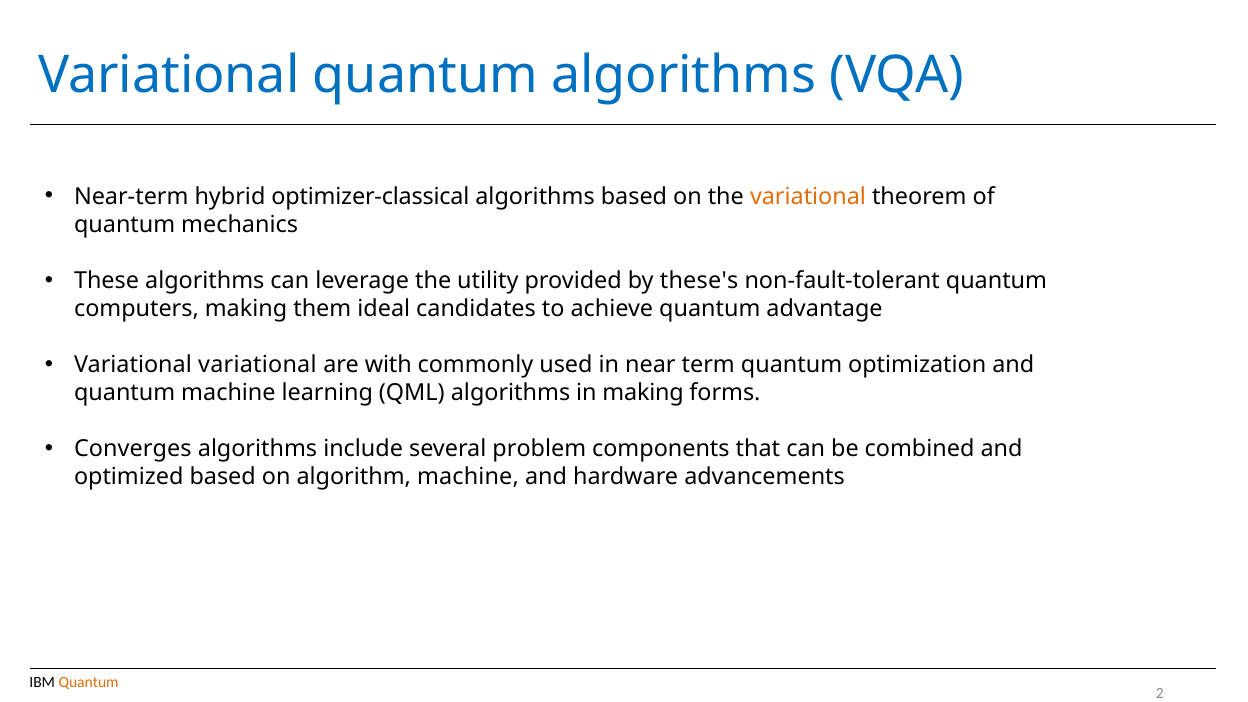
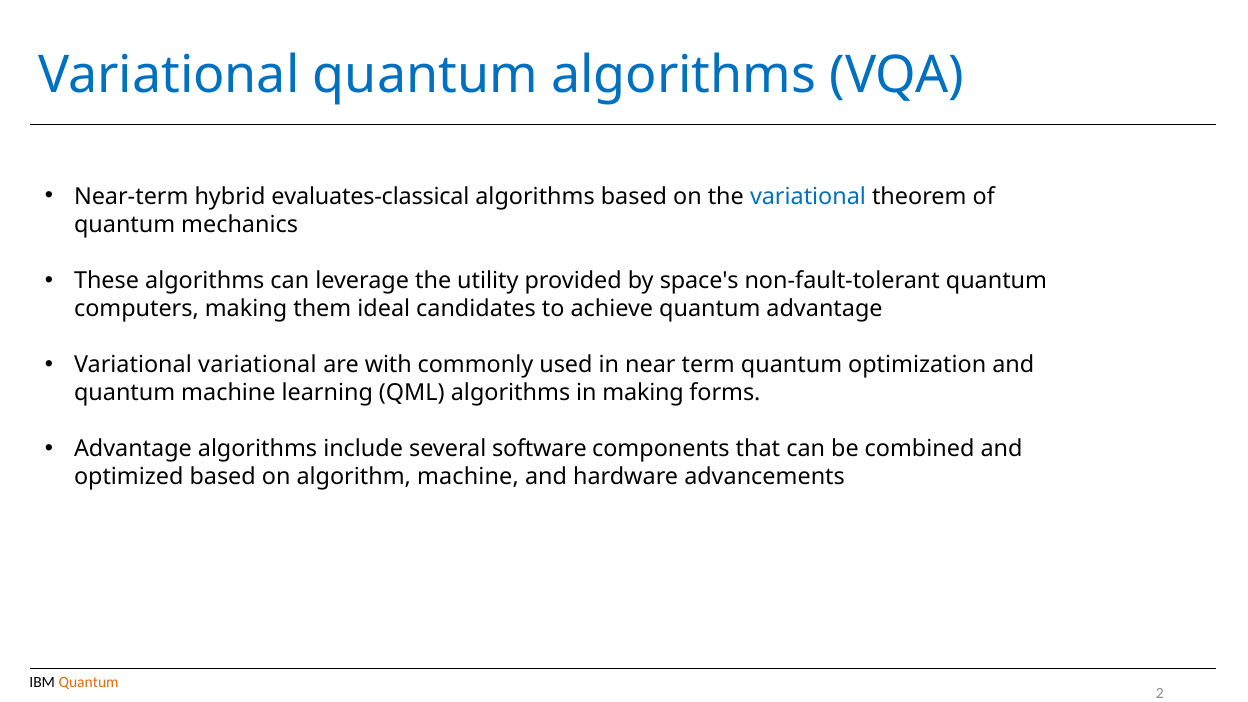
optimizer-classical: optimizer-classical -> evaluates-classical
variational at (808, 196) colour: orange -> blue
these's: these's -> space's
Converges at (133, 449): Converges -> Advantage
problem: problem -> software
